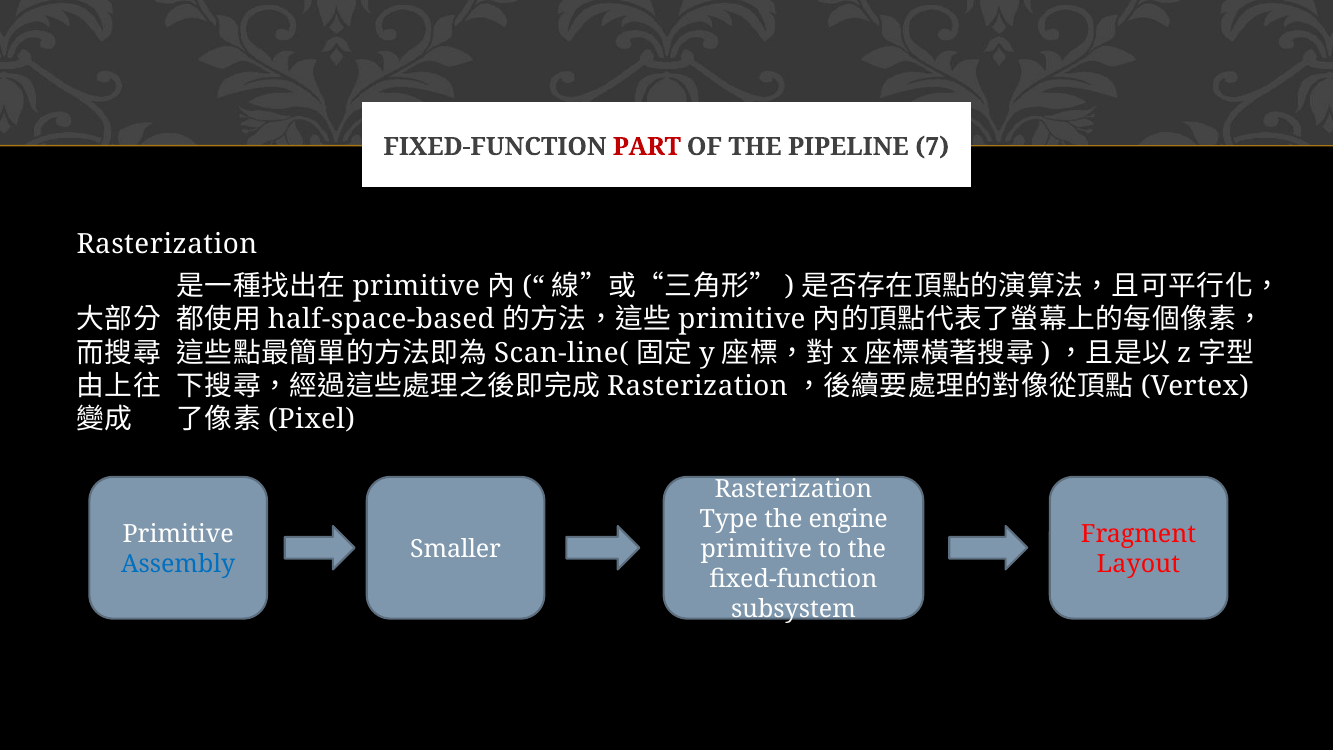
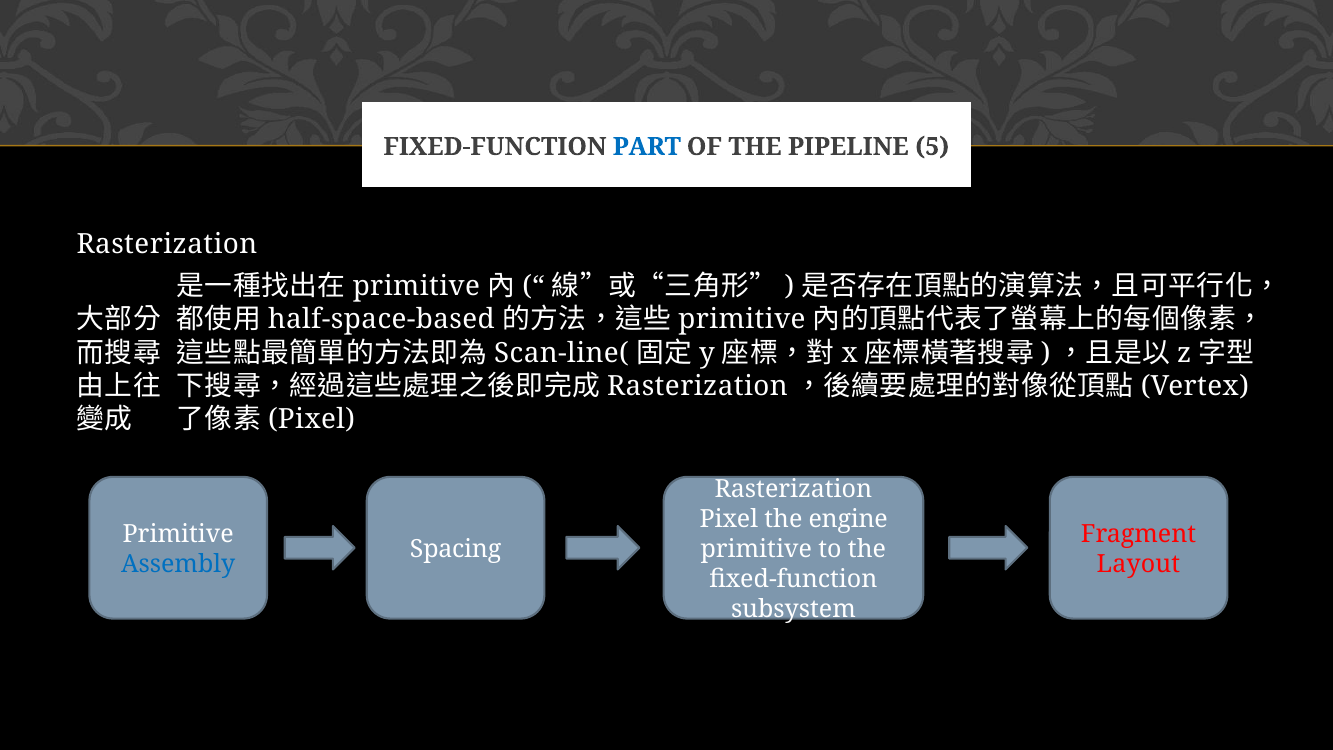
PART colour: red -> blue
7: 7 -> 5
Type at (729, 519): Type -> Pixel
Smaller: Smaller -> Spacing
